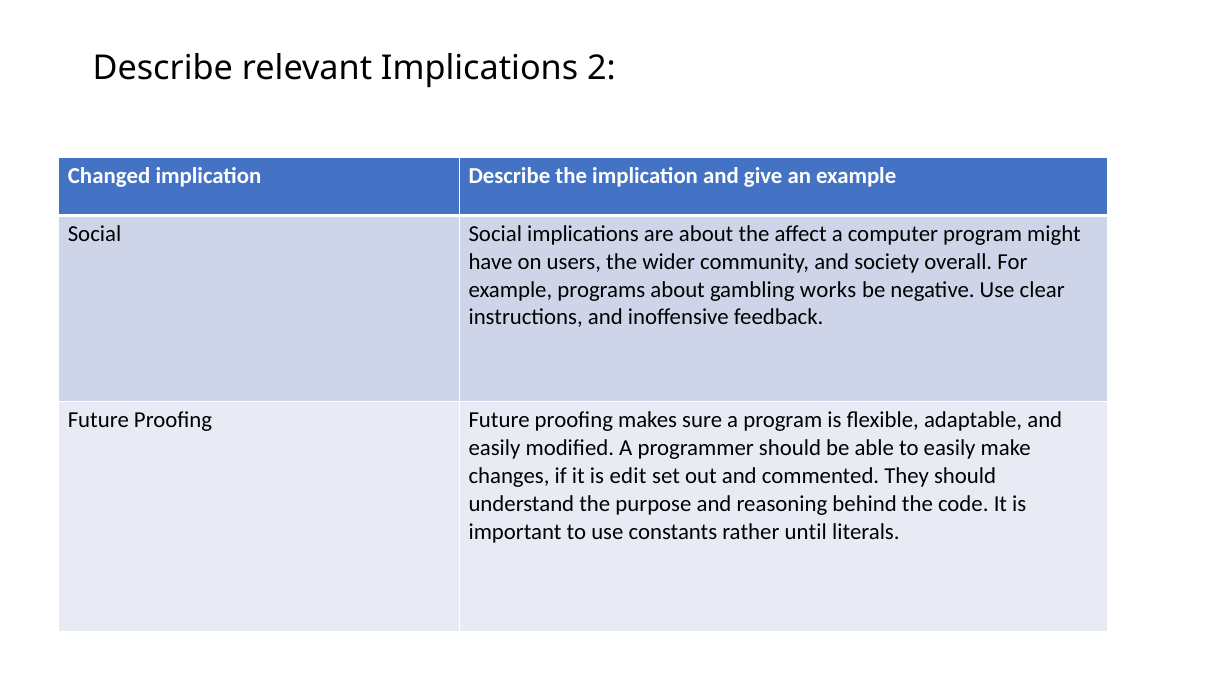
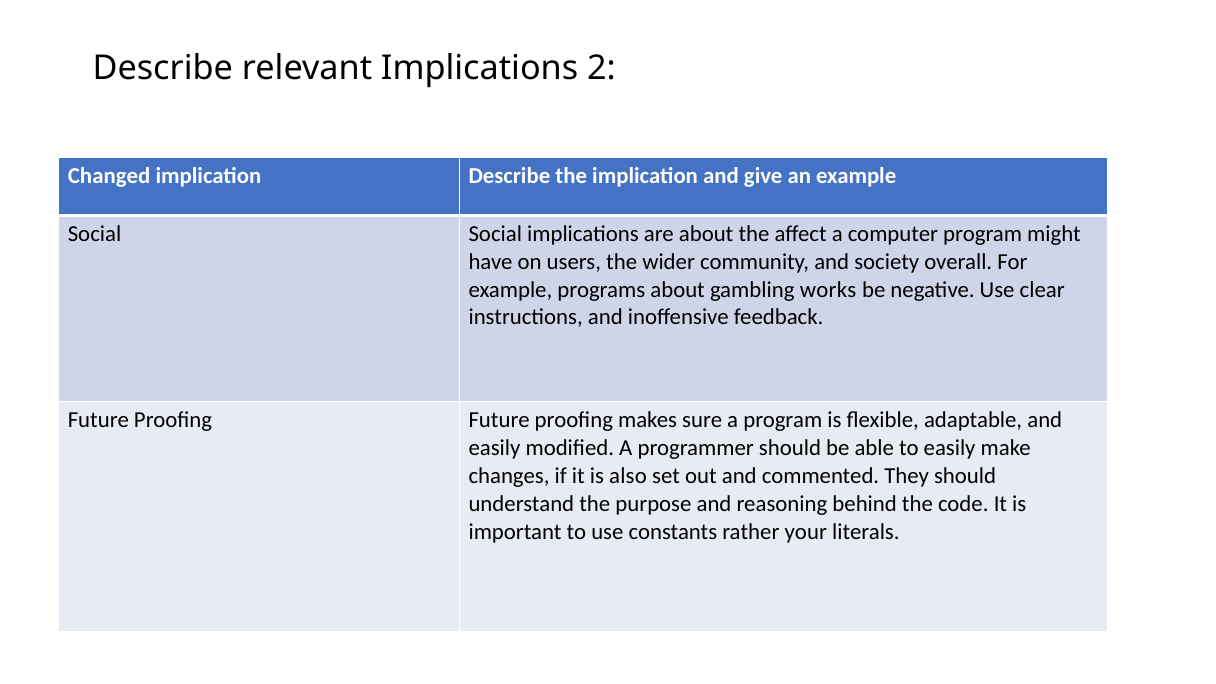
edit: edit -> also
until: until -> your
